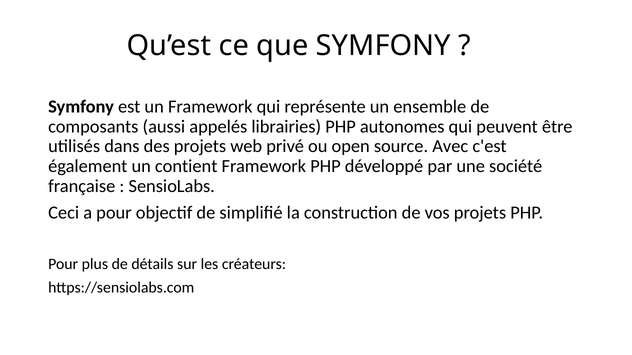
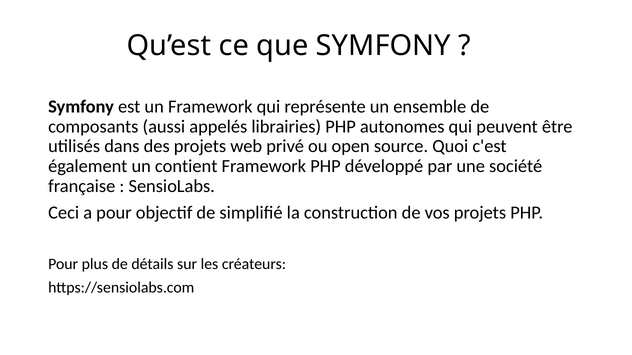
Avec: Avec -> Quoi
